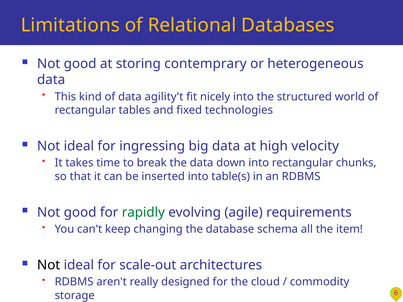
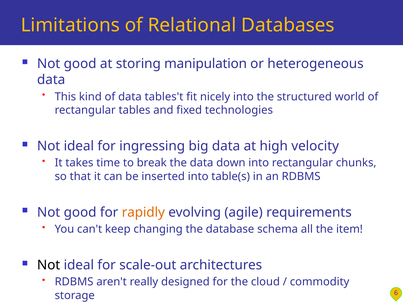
contemprary: contemprary -> manipulation
agility't: agility't -> tables't
rapidly colour: green -> orange
